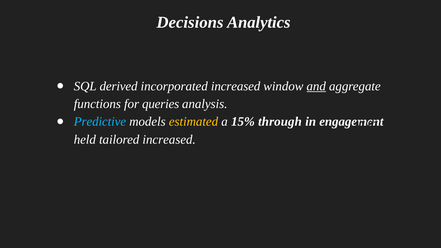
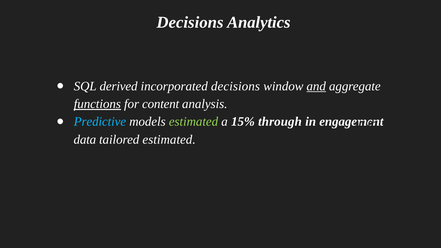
incorporated increased: increased -> decisions
functions underline: none -> present
queries: queries -> content
estimated at (193, 122) colour: yellow -> light green
held: held -> data
tailored increased: increased -> estimated
